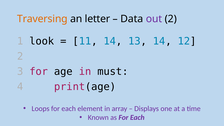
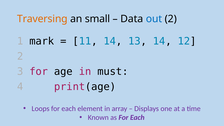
letter: letter -> small
out colour: purple -> blue
look: look -> mark
